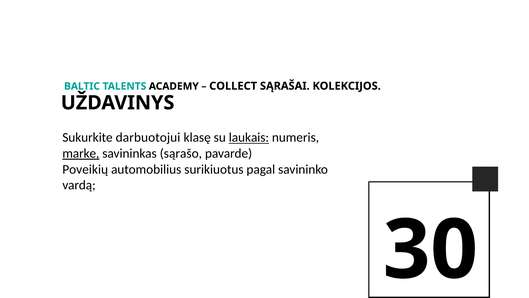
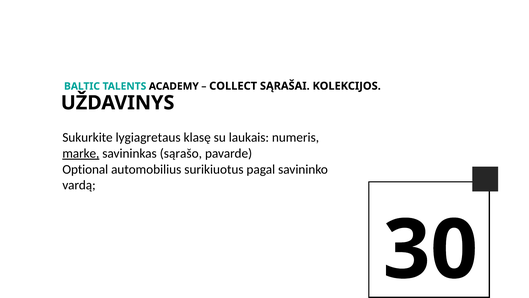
darbuotojui: darbuotojui -> lygiagretaus
laukais underline: present -> none
Poveikių: Poveikių -> Optional
